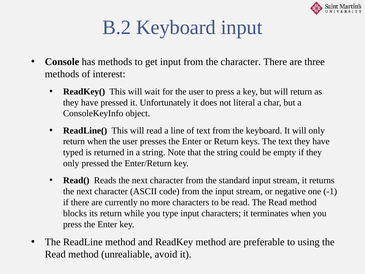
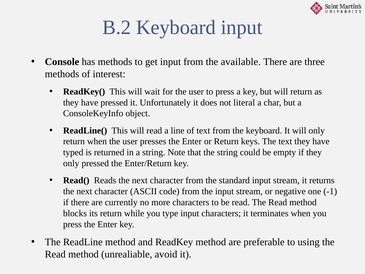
the character: character -> available
